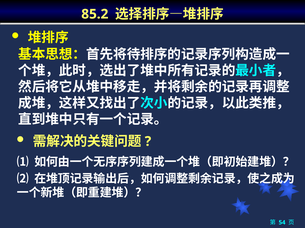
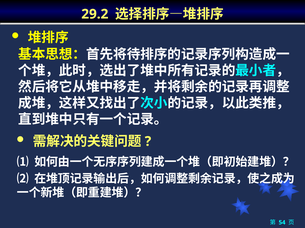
85.2: 85.2 -> 29.2
